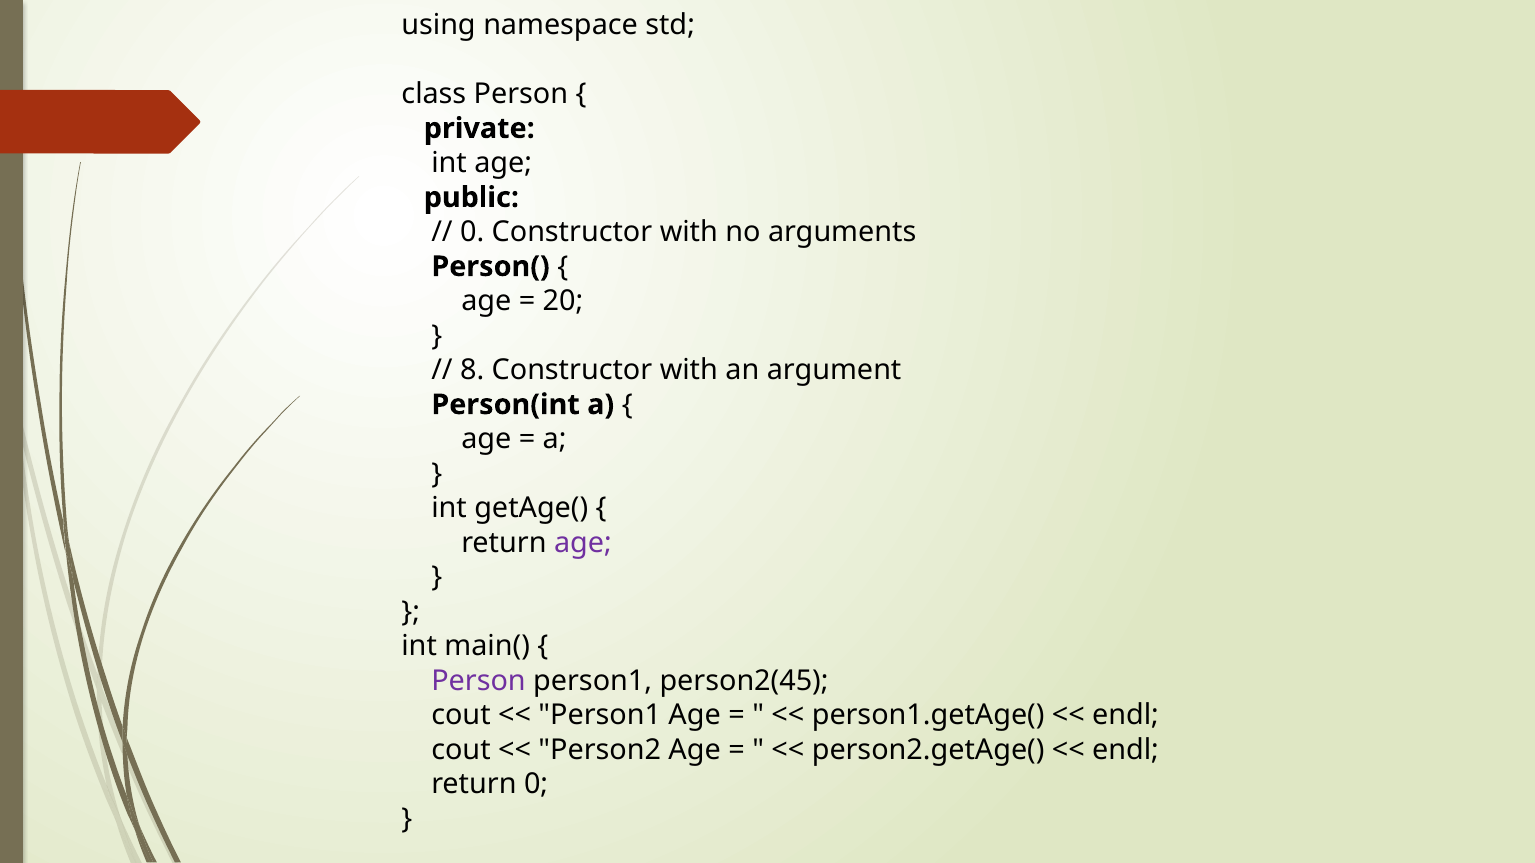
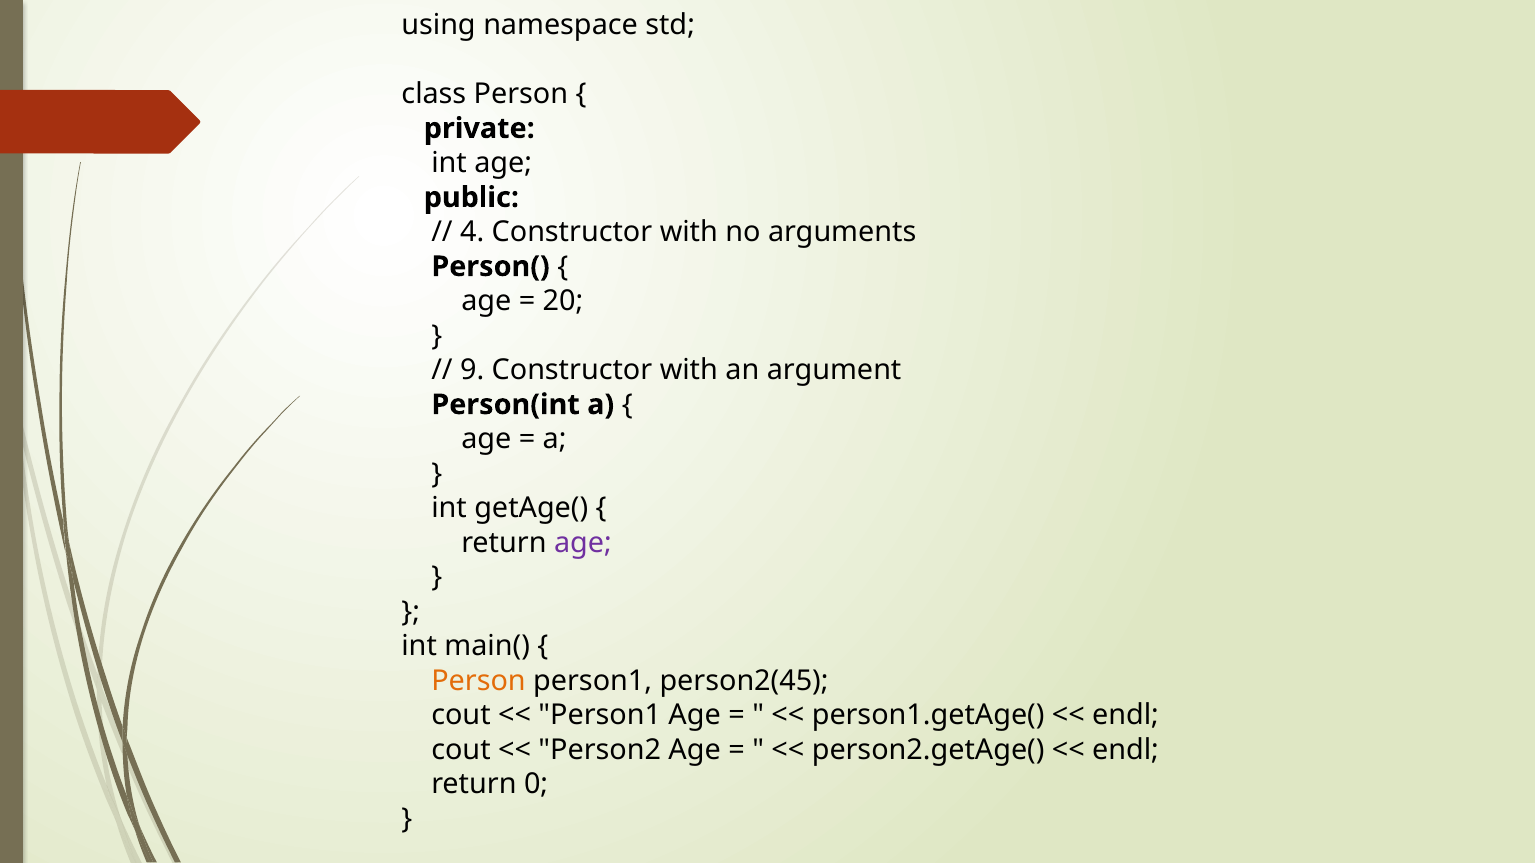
0 at (472, 232): 0 -> 4
8: 8 -> 9
Person at (479, 681) colour: purple -> orange
